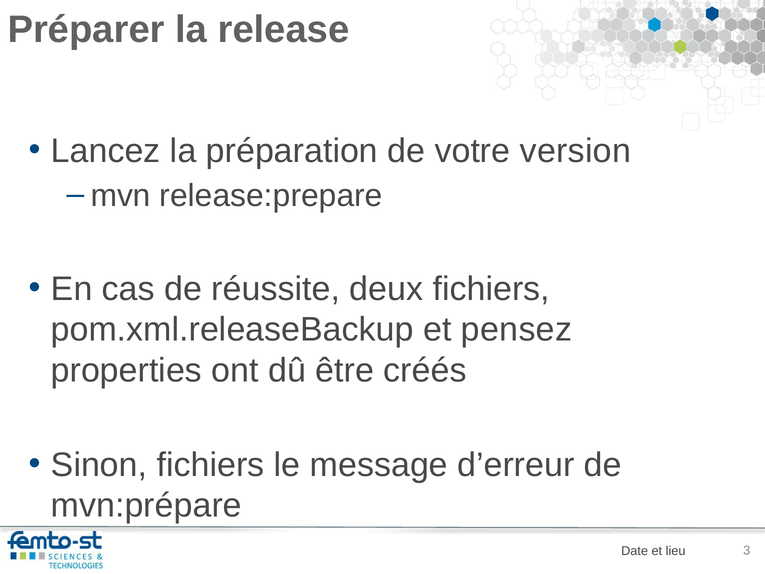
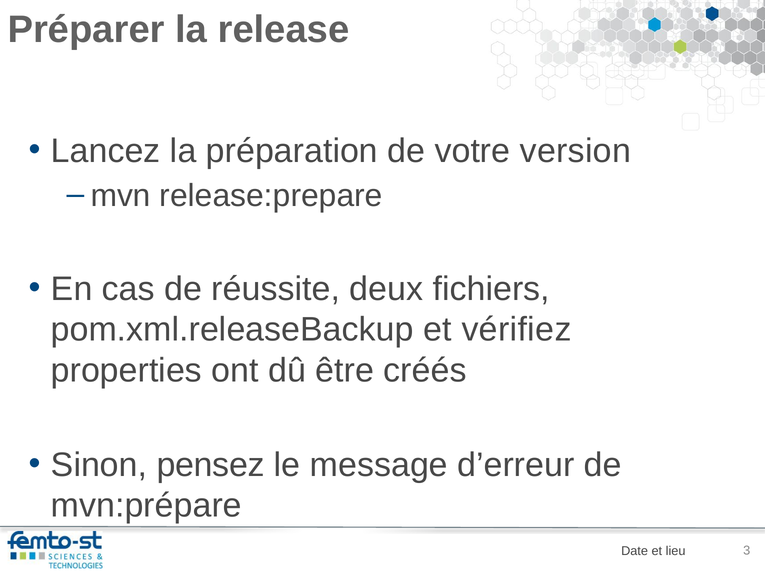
pensez: pensez -> vérifiez
Sinon fichiers: fichiers -> pensez
